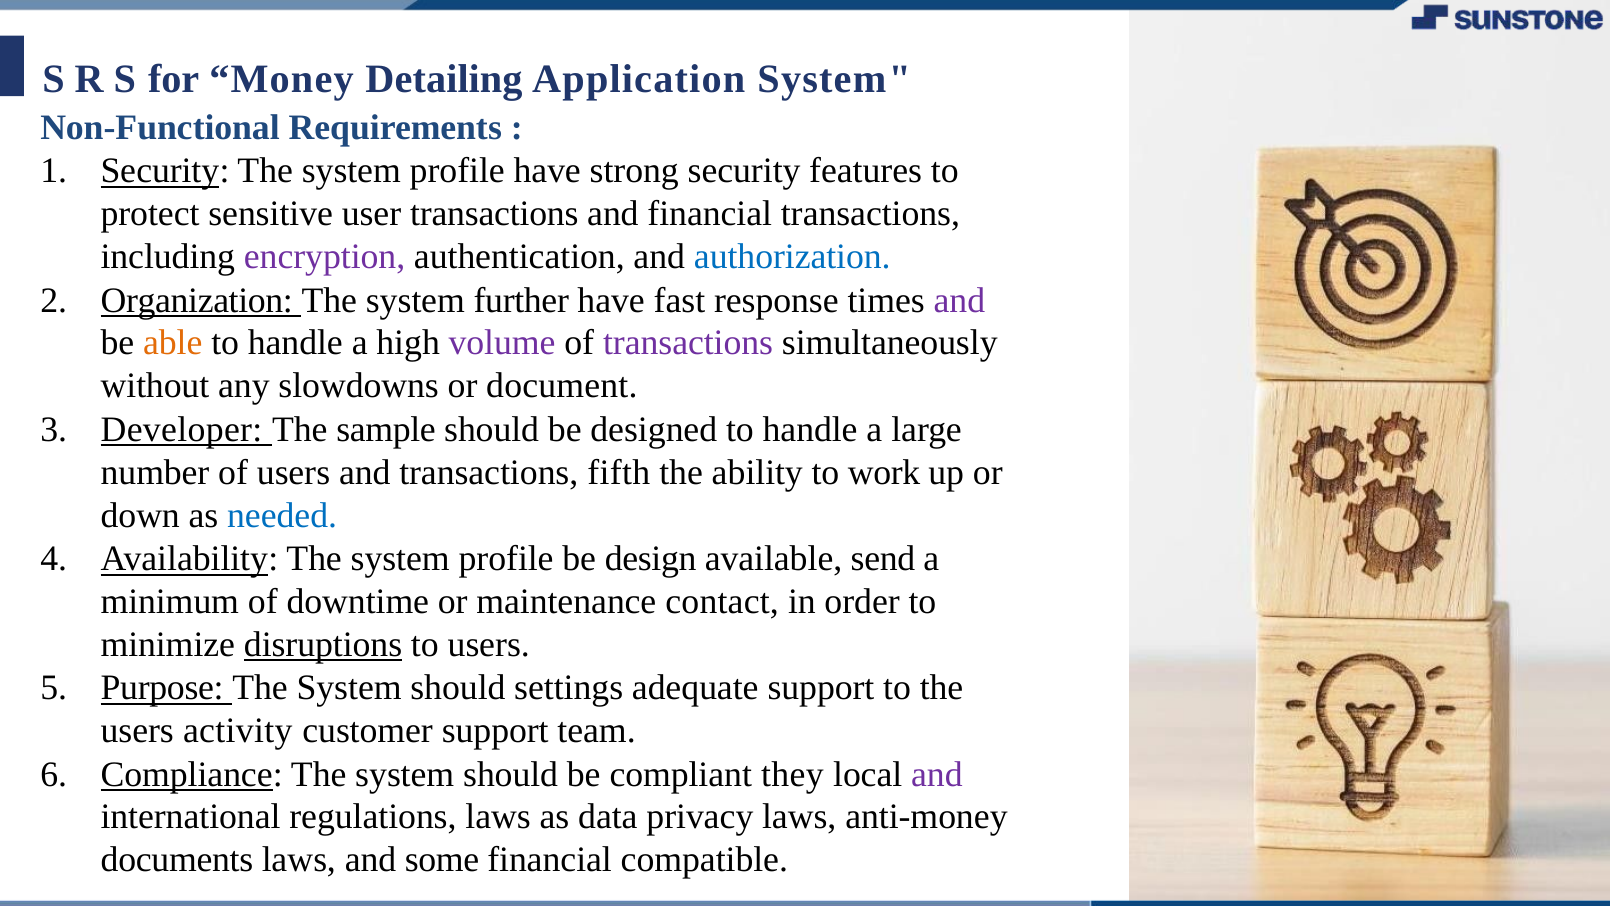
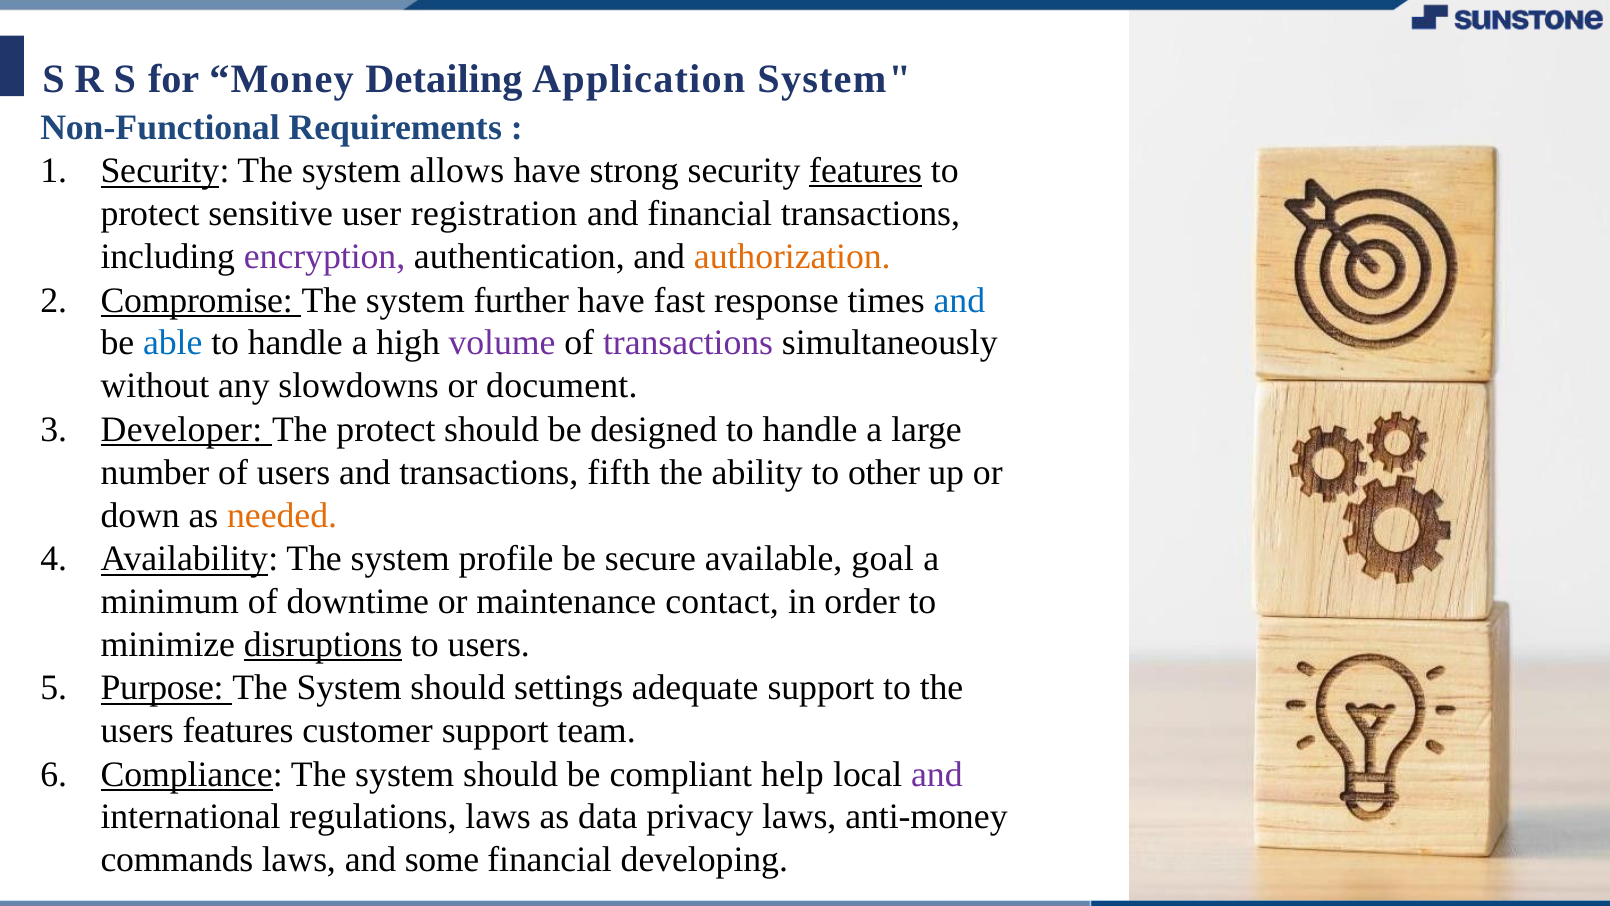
Security The system profile: profile -> allows
features at (866, 171) underline: none -> present
user transactions: transactions -> registration
authorization colour: blue -> orange
Organization: Organization -> Compromise
and at (959, 300) colour: purple -> blue
able colour: orange -> blue
The sample: sample -> protect
work: work -> other
needed colour: blue -> orange
design: design -> secure
send: send -> goal
users activity: activity -> features
they: they -> help
documents: documents -> commands
compatible: compatible -> developing
